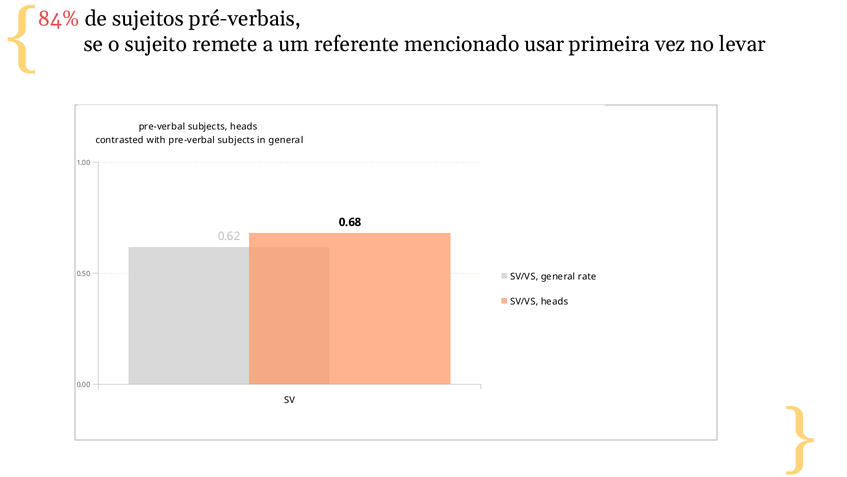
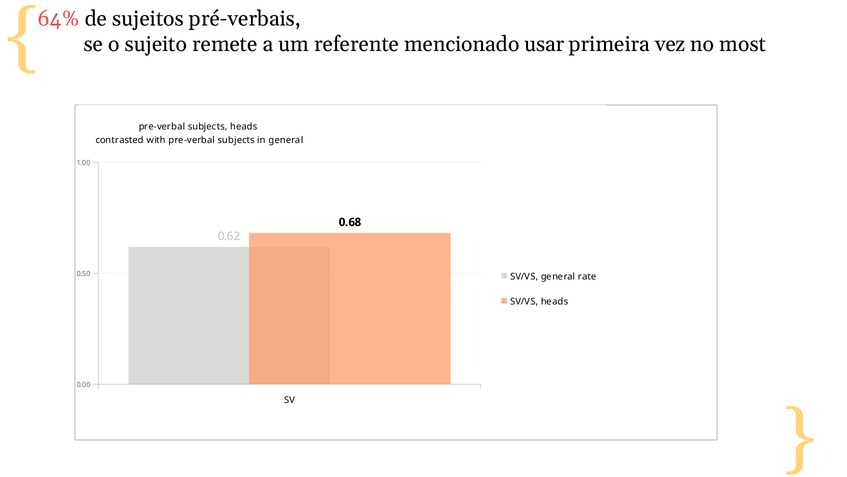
84%: 84% -> 64%
levar: levar -> most
